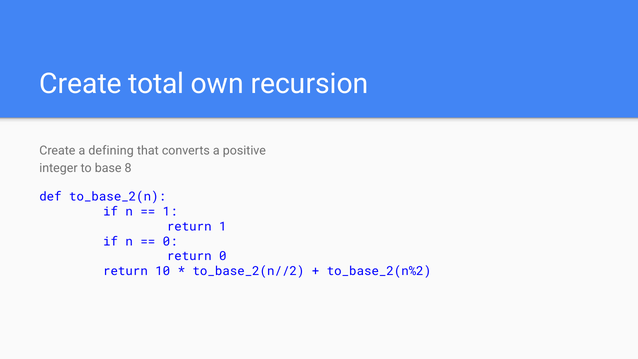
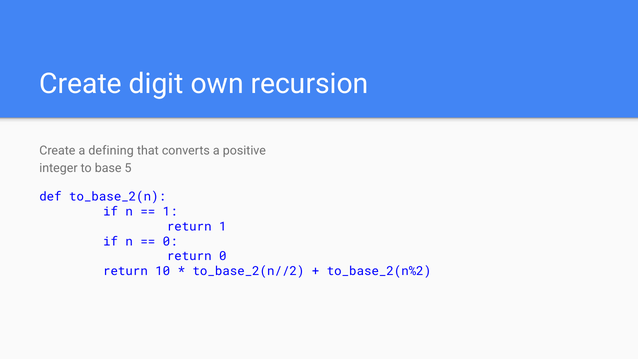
total: total -> digit
8: 8 -> 5
